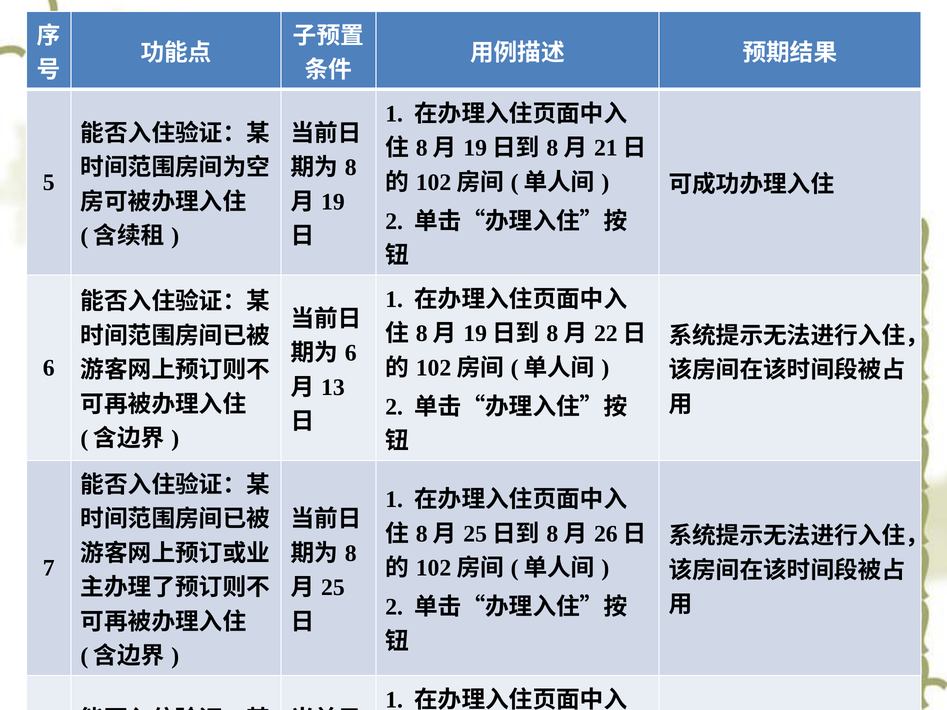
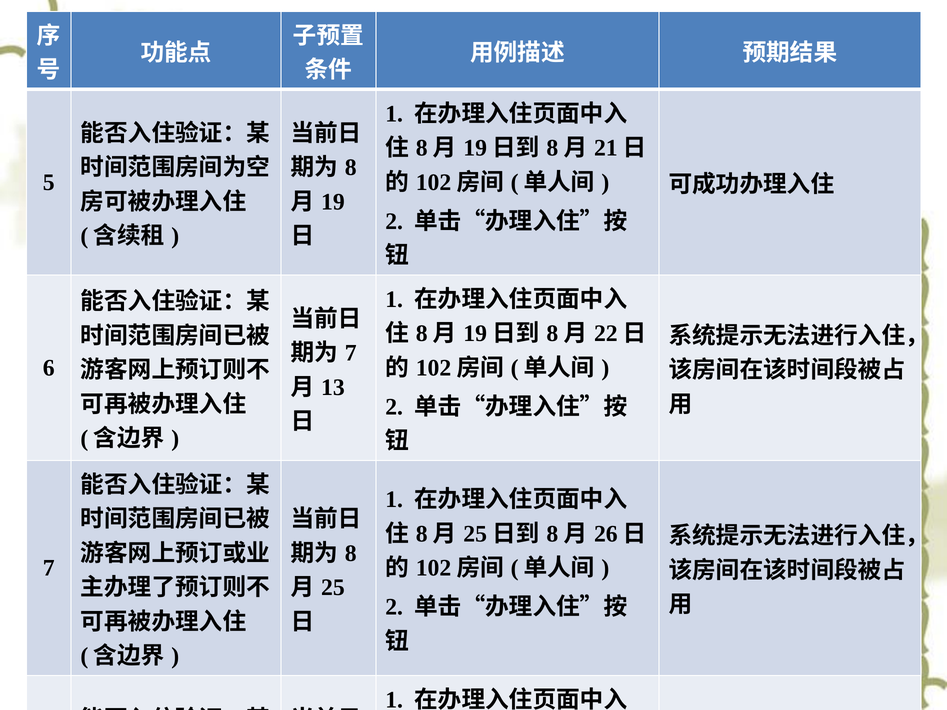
6 at (351, 353): 6 -> 7
